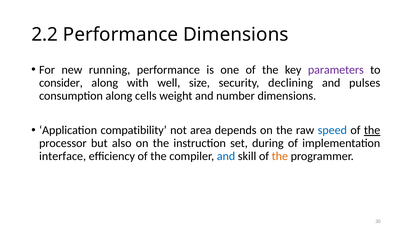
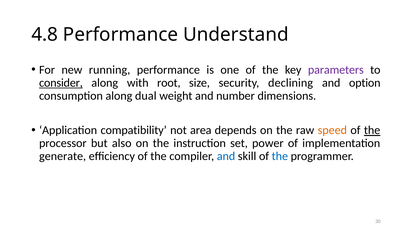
2.2: 2.2 -> 4.8
Performance Dimensions: Dimensions -> Understand
consider underline: none -> present
well: well -> root
pulses: pulses -> option
cells: cells -> dual
speed colour: blue -> orange
during: during -> power
interface: interface -> generate
the at (280, 156) colour: orange -> blue
